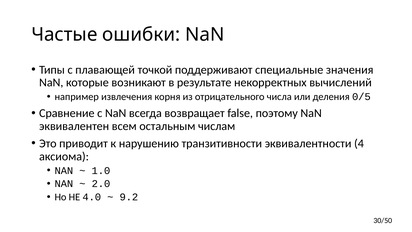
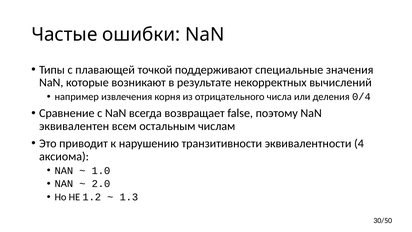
0/5: 0/5 -> 0/4
4.0: 4.0 -> 1.2
9.2: 9.2 -> 1.3
